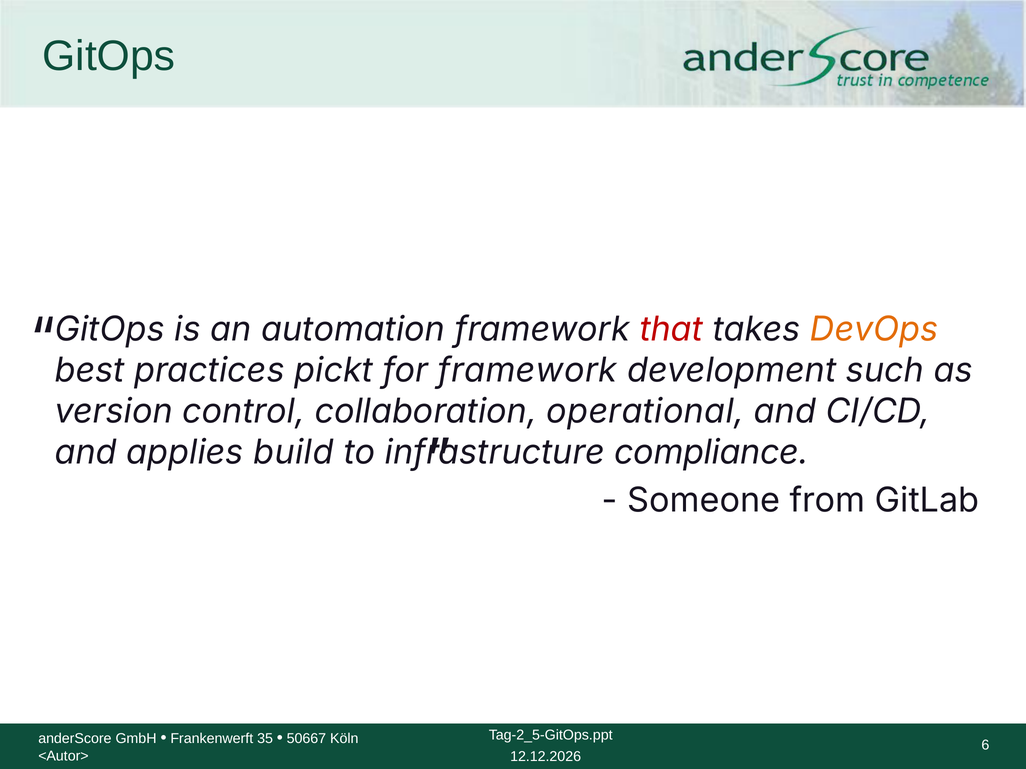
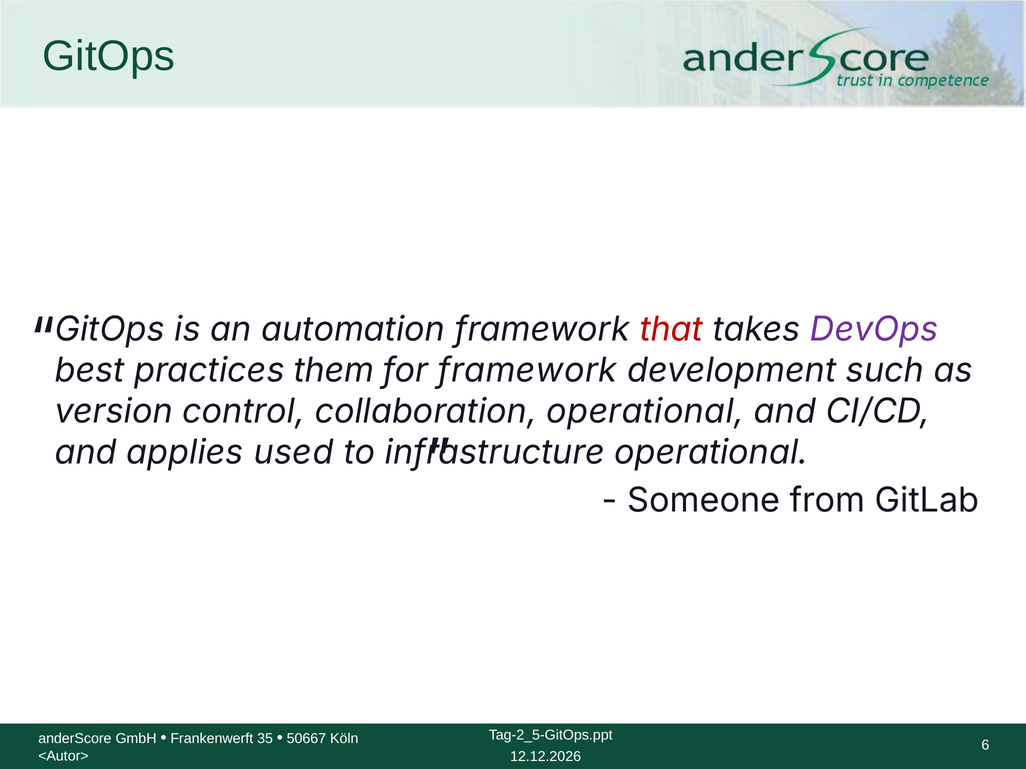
DevOps colour: orange -> purple
pickt: pickt -> them
build: build -> used
compliance at (711, 453): compliance -> operational
